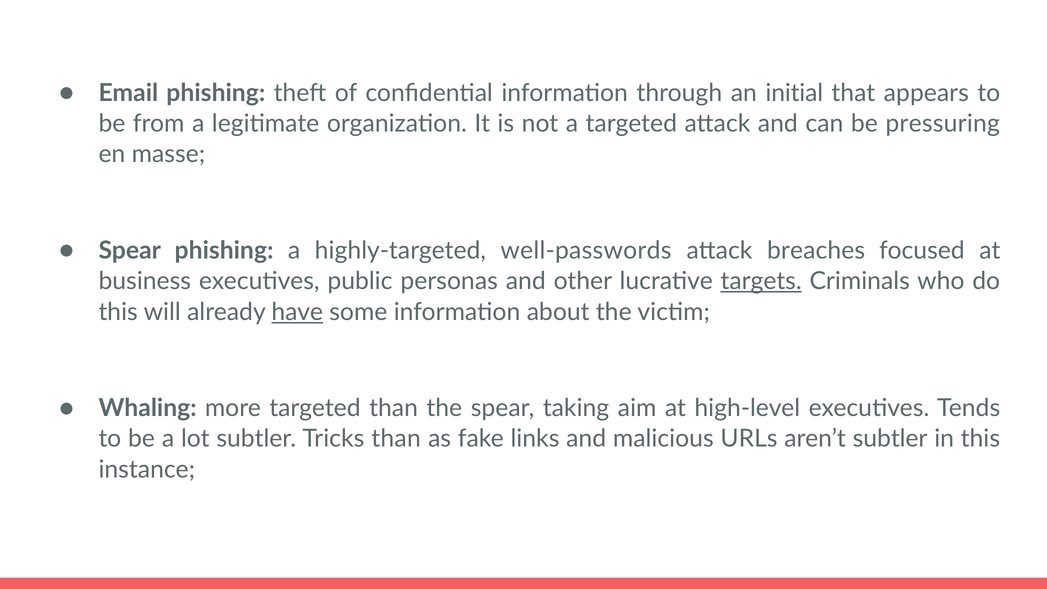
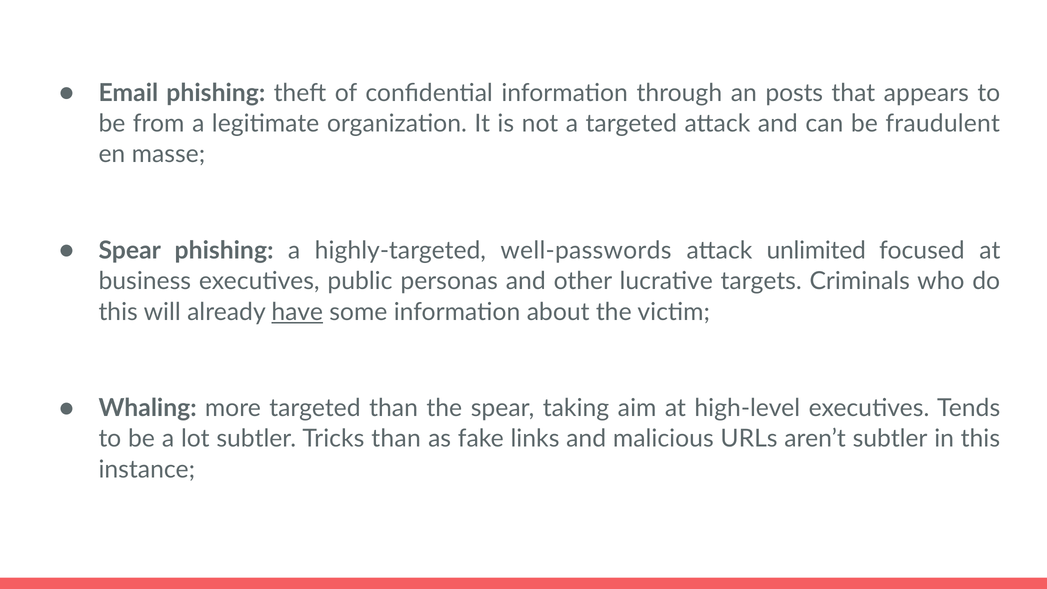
initial: initial -> posts
pressuring: pressuring -> fraudulent
breaches: breaches -> unlimited
targets underline: present -> none
